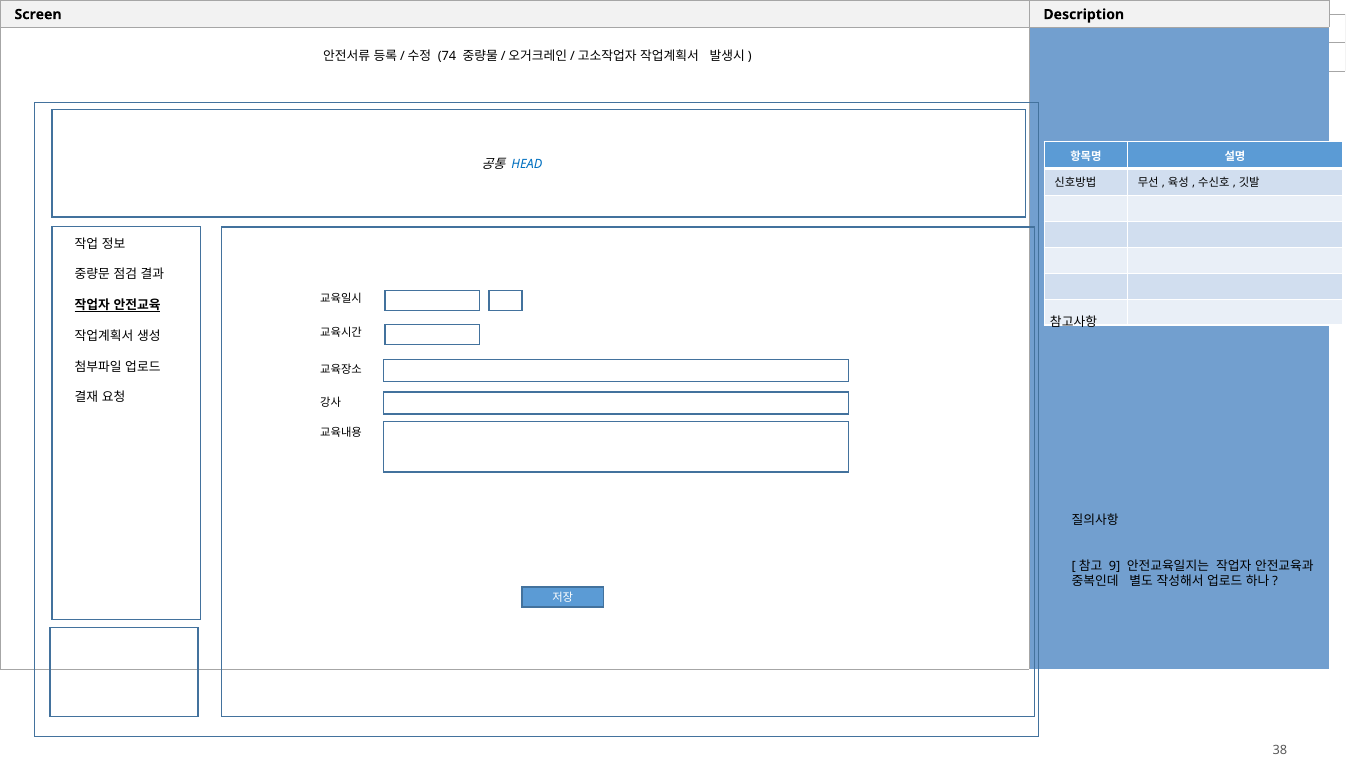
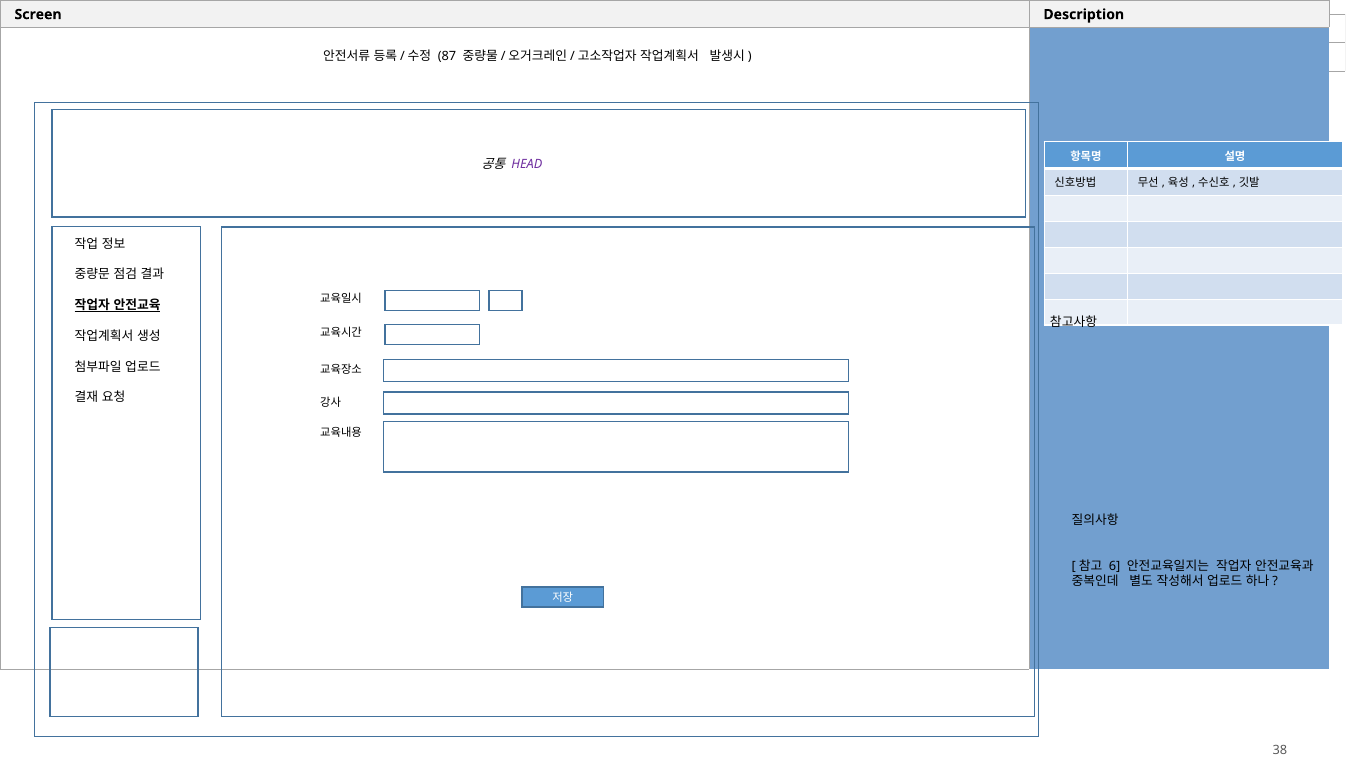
74: 74 -> 87
HEAD colour: blue -> purple
9: 9 -> 6
